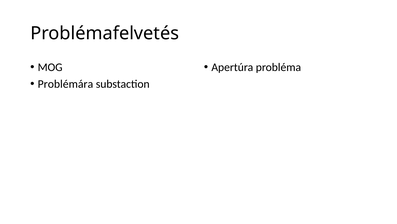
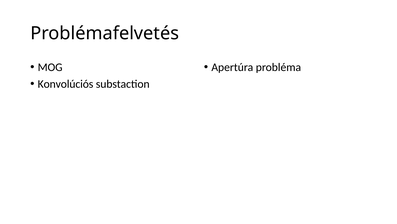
Problémára: Problémára -> Konvolúciós
